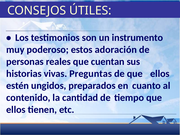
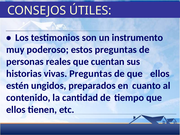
estos adoración: adoración -> preguntas
